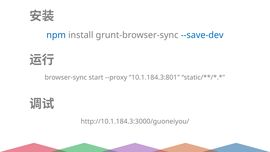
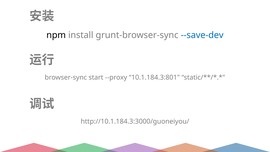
npm colour: blue -> black
